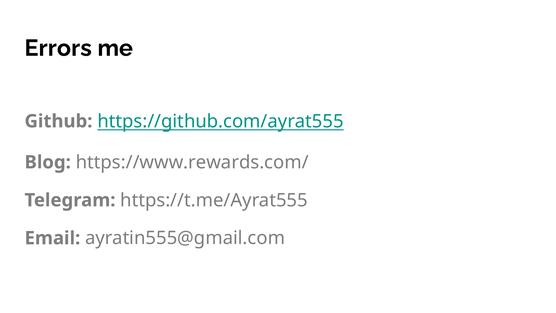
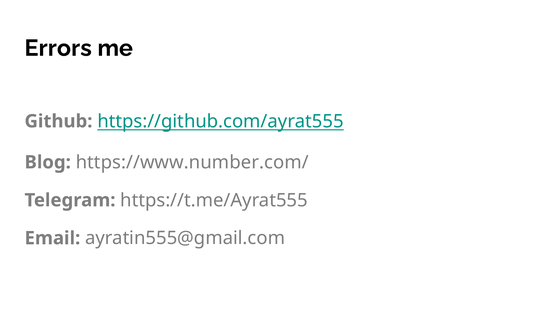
https://www.rewards.com/: https://www.rewards.com/ -> https://www.number.com/
